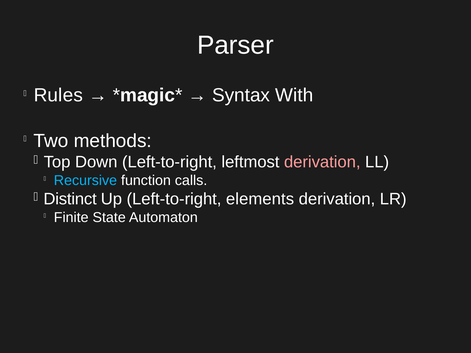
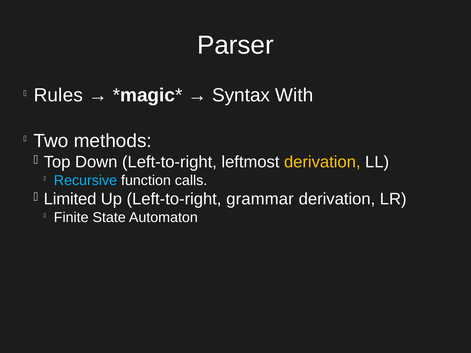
derivation at (322, 162) colour: pink -> yellow
Distinct: Distinct -> Limited
elements: elements -> grammar
